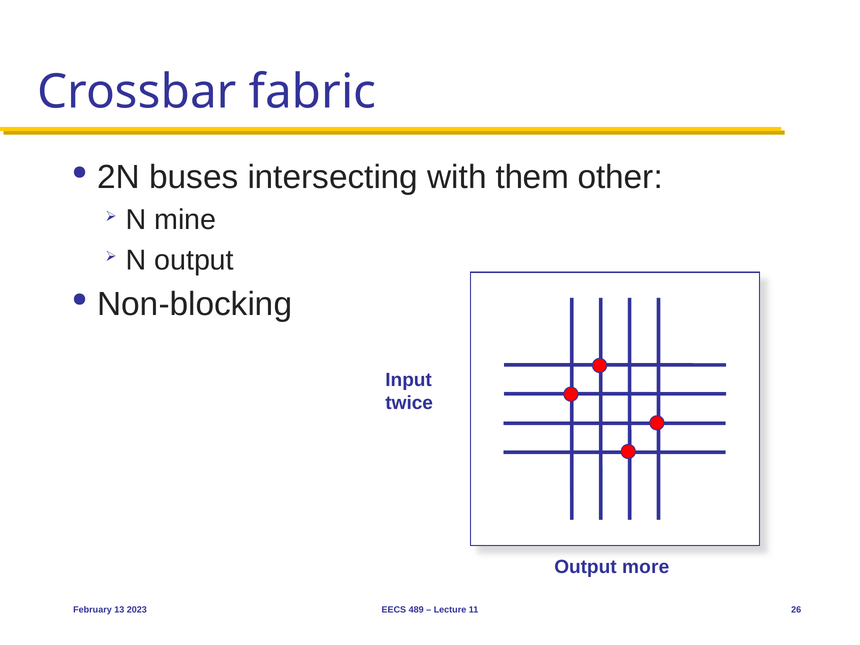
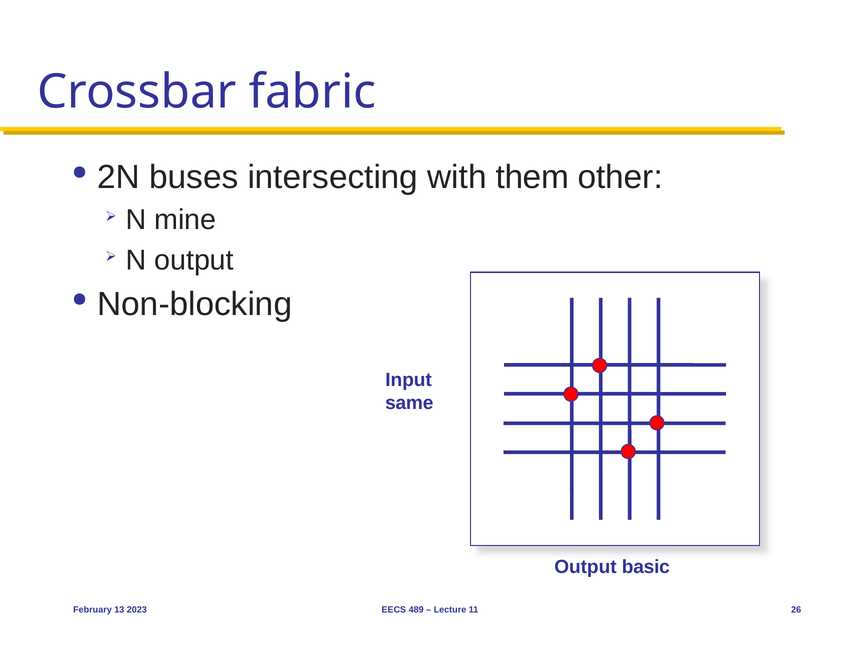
twice: twice -> same
more: more -> basic
